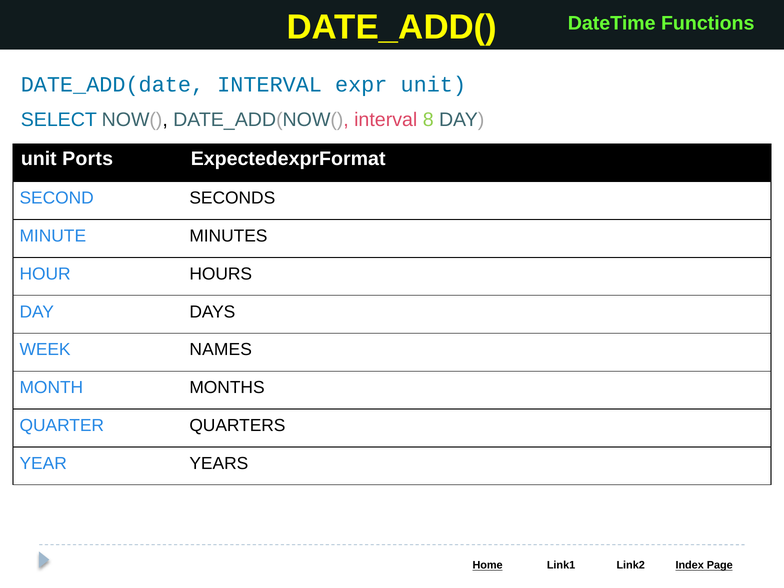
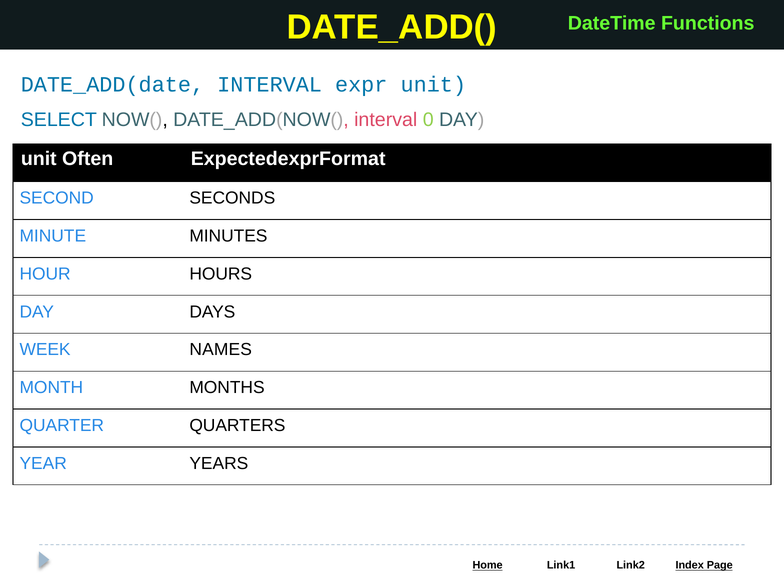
8: 8 -> 0
Ports: Ports -> Often
